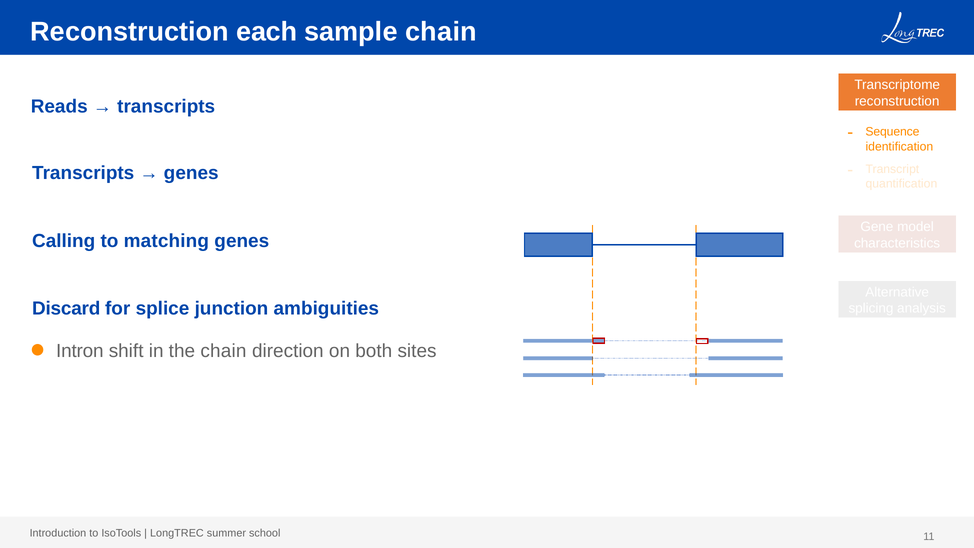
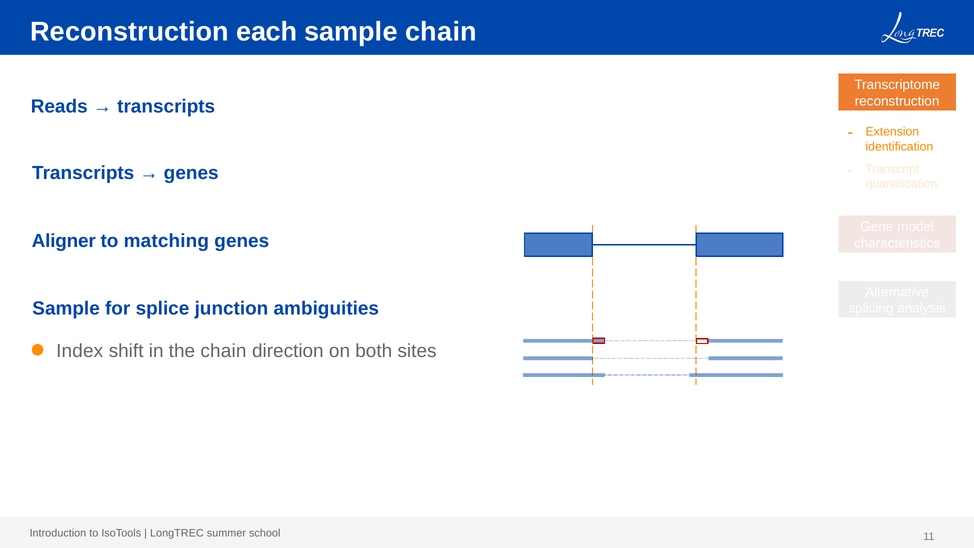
Sequence: Sequence -> Extension
Calling: Calling -> Aligner
Discard at (66, 308): Discard -> Sample
Intron: Intron -> Index
